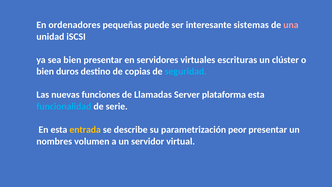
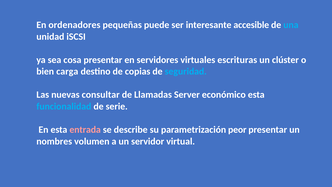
sistemas: sistemas -> accesible
una colour: pink -> light blue
sea bien: bien -> cosa
duros: duros -> carga
funciones: funciones -> consultar
plataforma: plataforma -> económico
entrada colour: yellow -> pink
